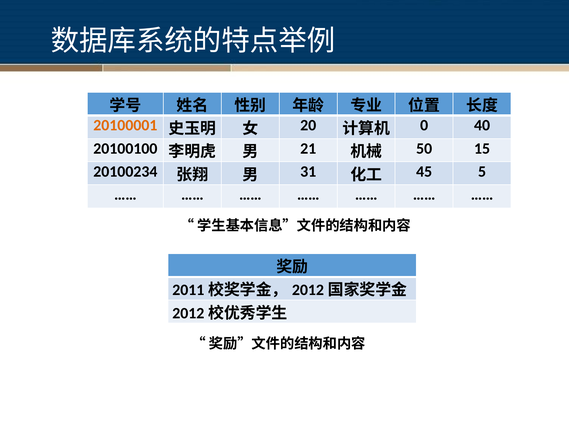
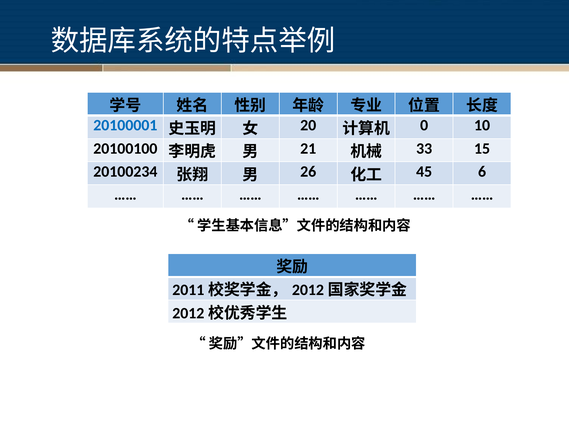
20100001 colour: orange -> blue
40: 40 -> 10
50: 50 -> 33
31: 31 -> 26
5: 5 -> 6
